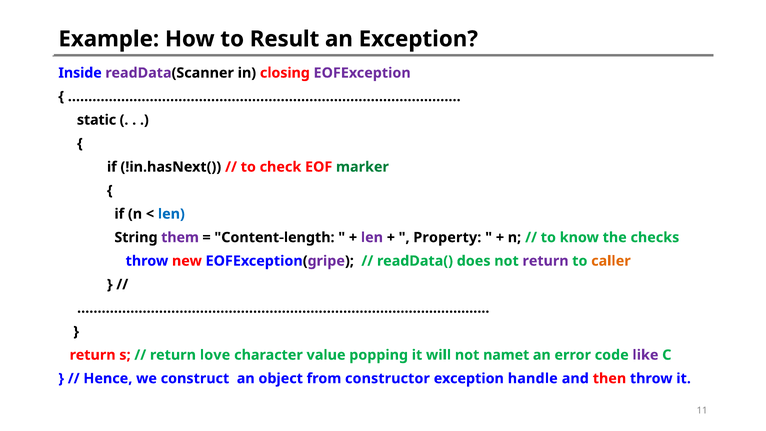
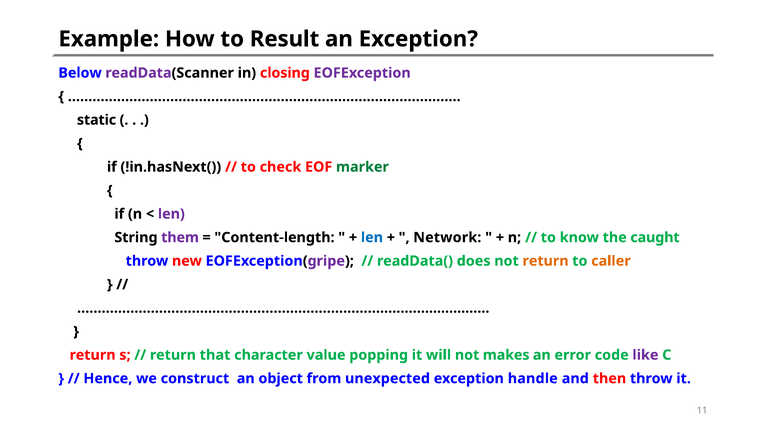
Inside: Inside -> Below
len at (171, 214) colour: blue -> purple
len at (372, 237) colour: purple -> blue
Property: Property -> Network
checks: checks -> caught
return at (546, 261) colour: purple -> orange
love: love -> that
namet: namet -> makes
constructor: constructor -> unexpected
